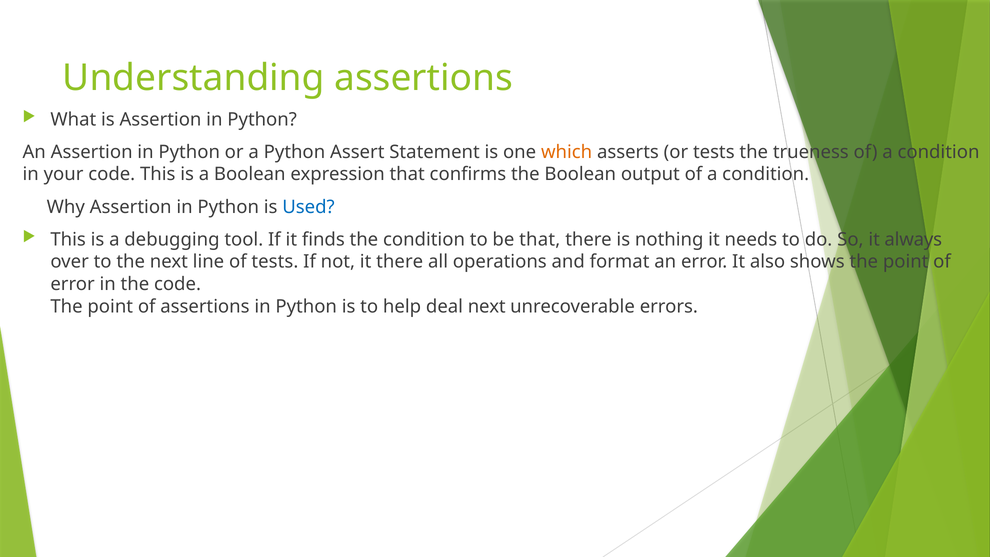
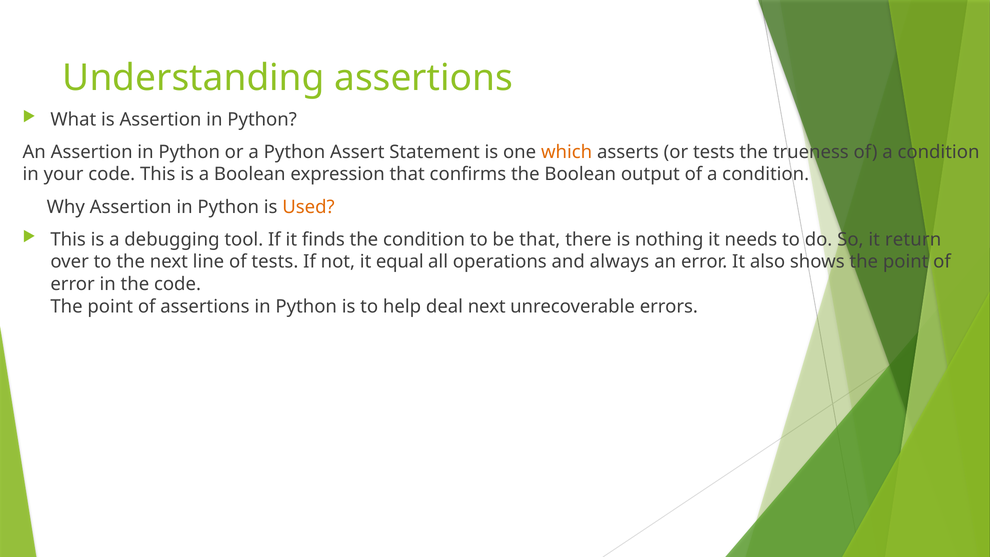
Used colour: blue -> orange
always: always -> return
it there: there -> equal
format: format -> always
